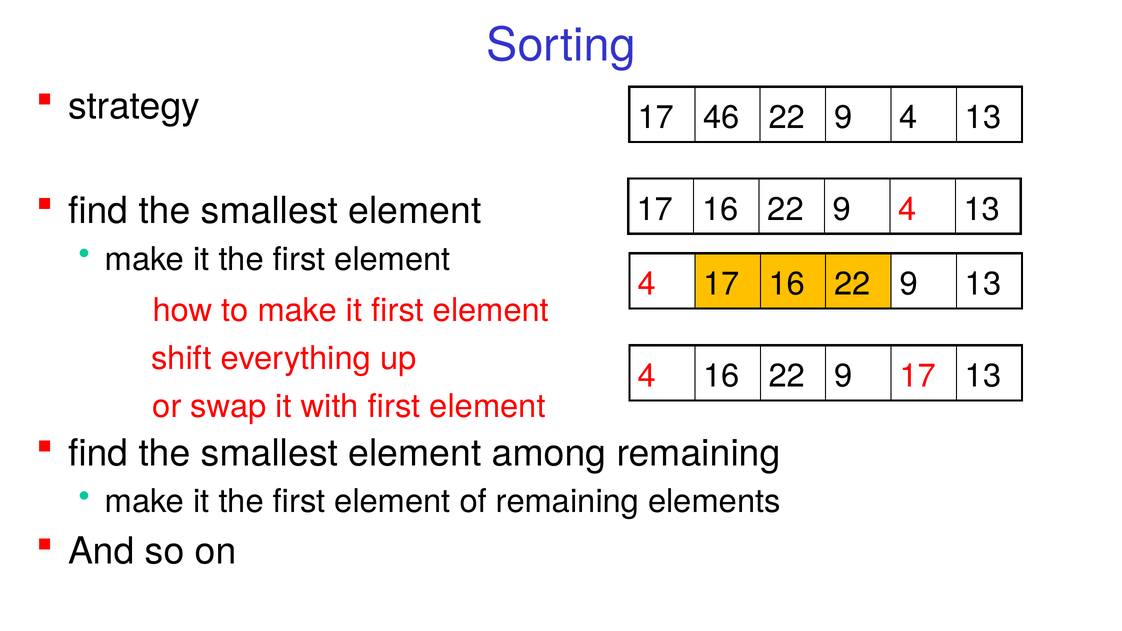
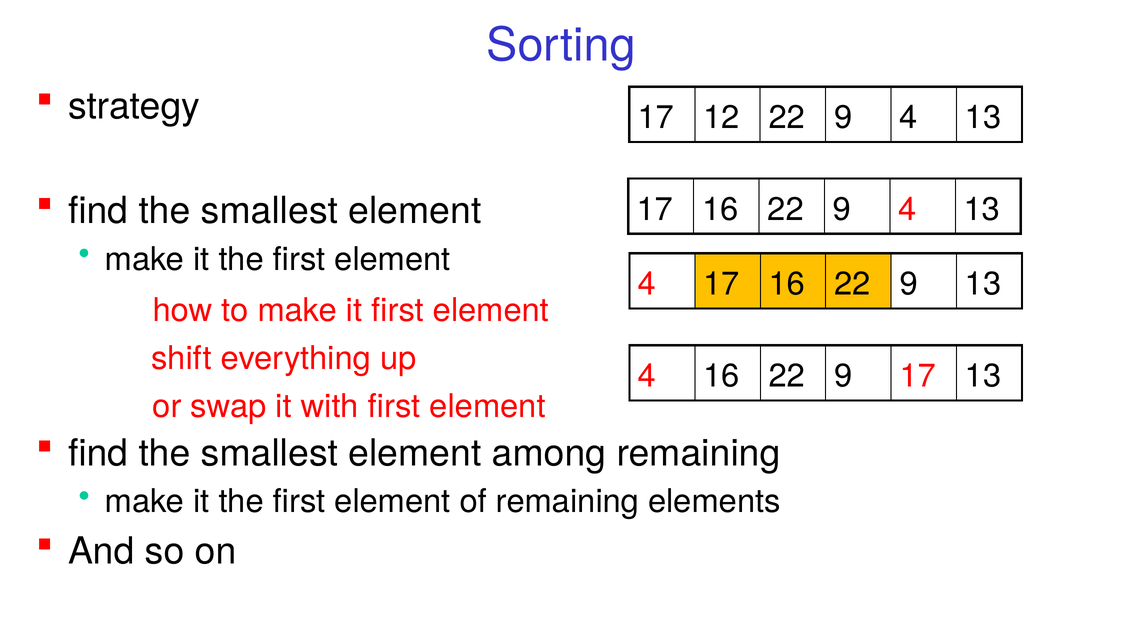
46: 46 -> 12
